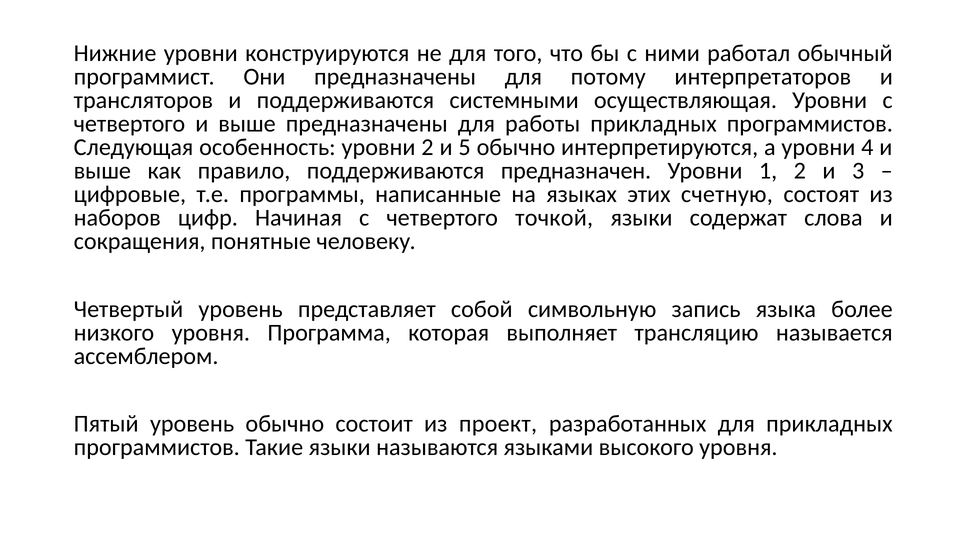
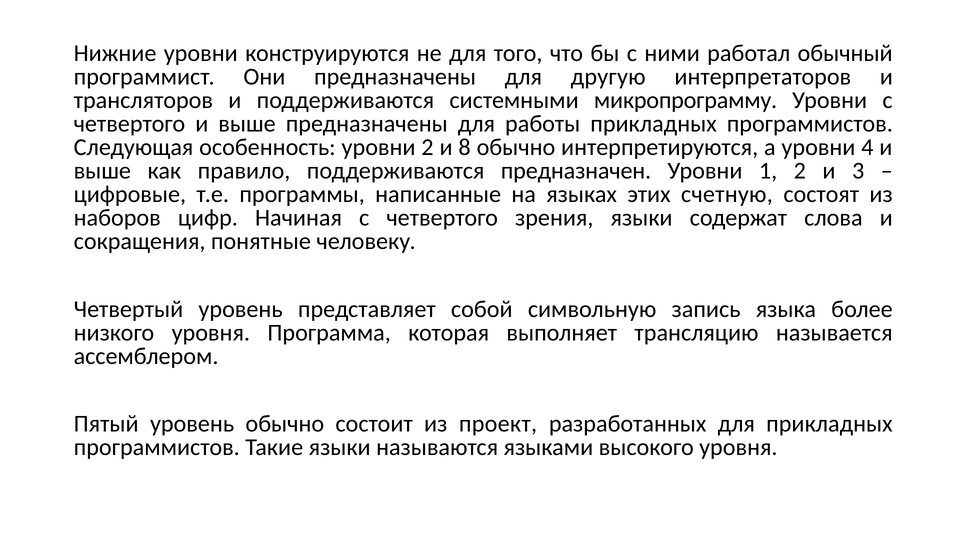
потому: потому -> другую
осуществляющая: осуществляющая -> микропрограмму
5: 5 -> 8
точкой: точкой -> зрения
